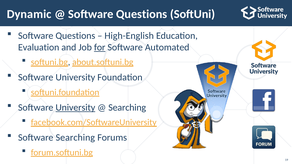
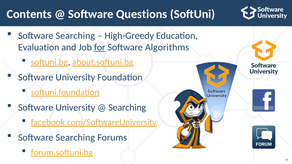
Dynamic: Dynamic -> Contents
Questions at (75, 36): Questions -> Searching
High-English: High-English -> High-Greedy
Automated: Automated -> Algorithms
University at (75, 108) underline: present -> none
